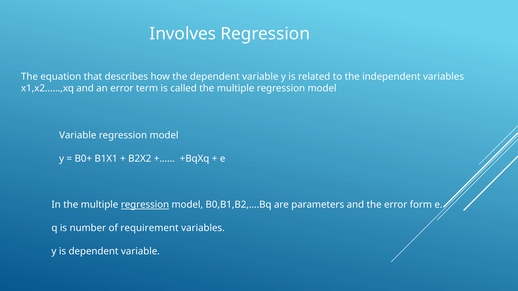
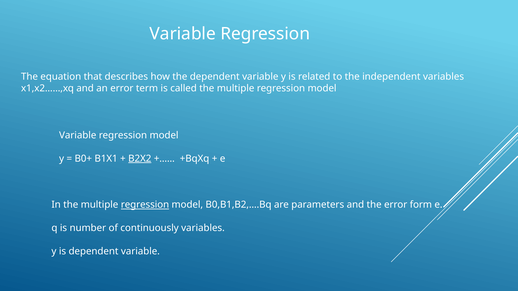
Involves at (183, 34): Involves -> Variable
B2X2 underline: none -> present
requirement: requirement -> continuously
